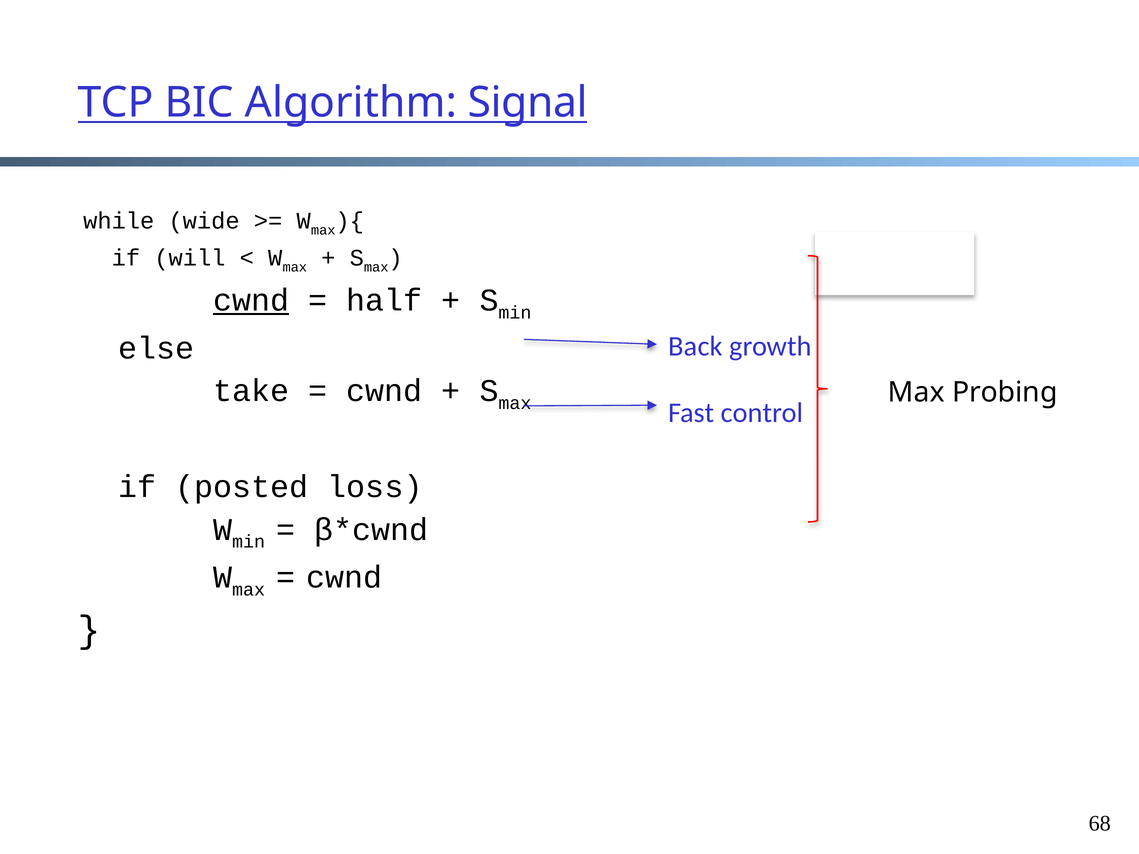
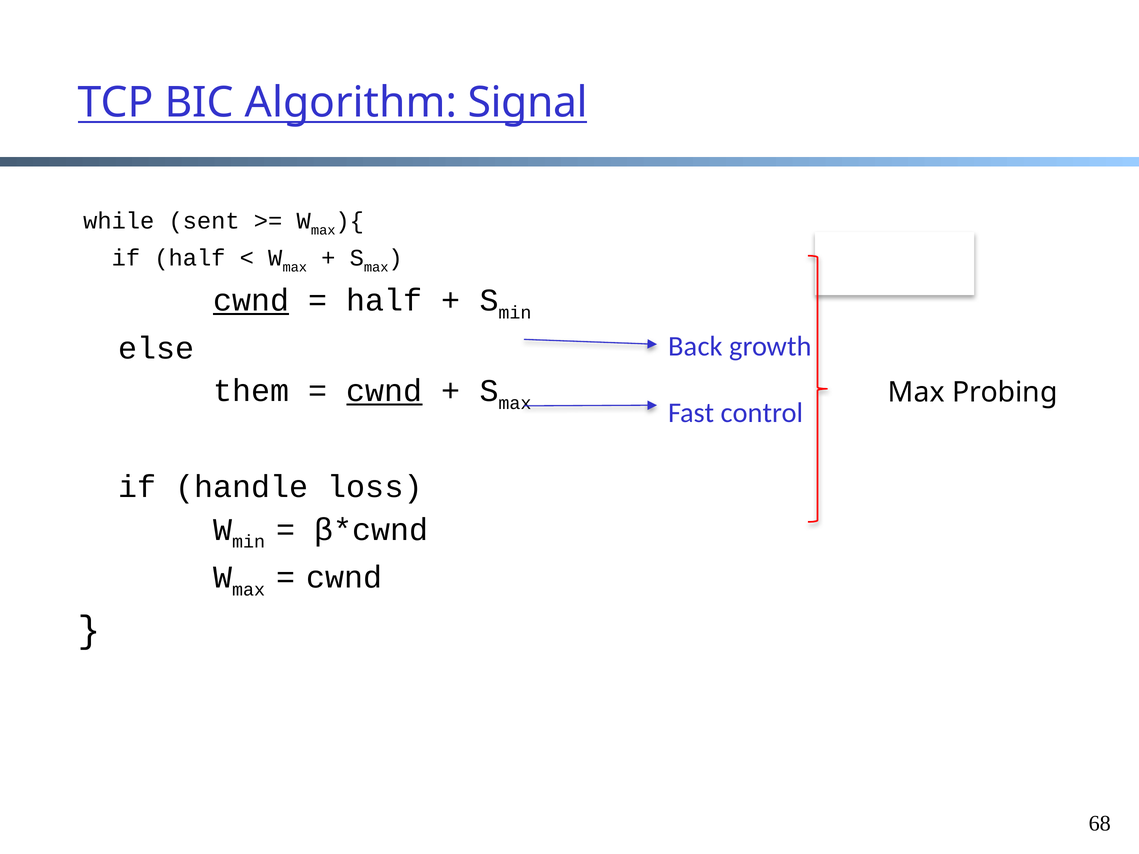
wide: wide -> sent
if will: will -> half
take: take -> them
cwnd at (384, 391) underline: none -> present
posted: posted -> handle
